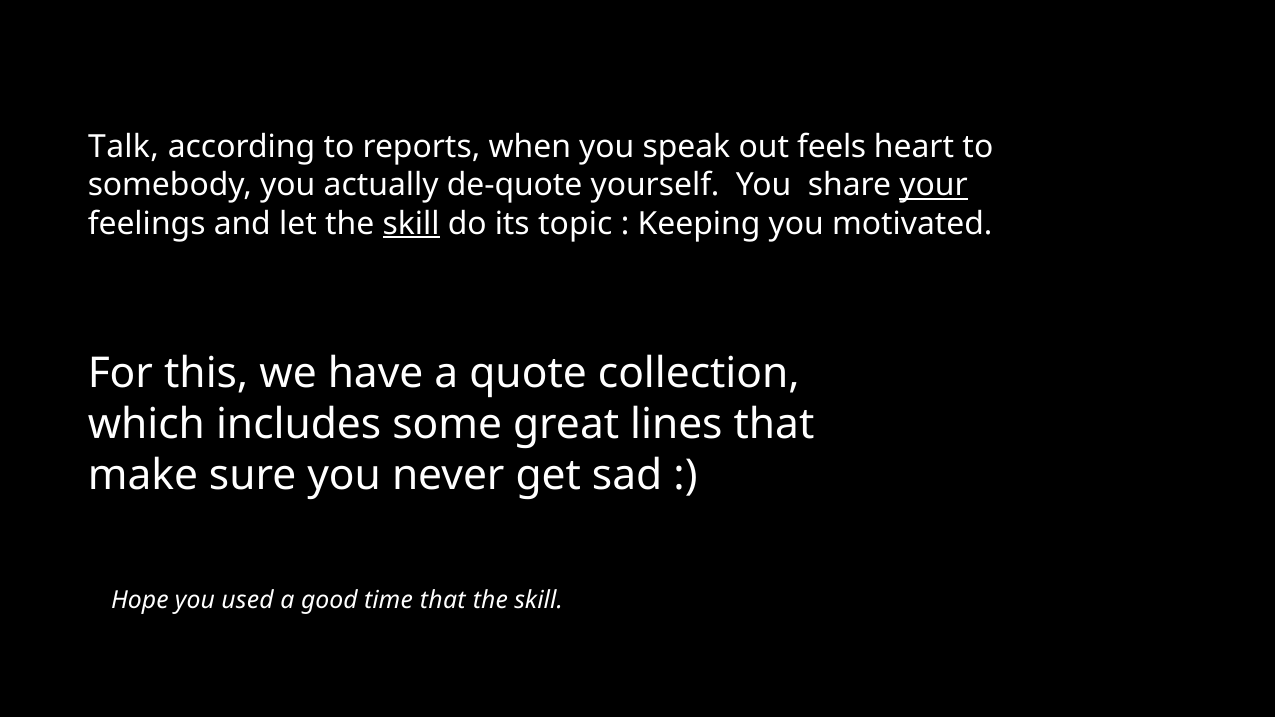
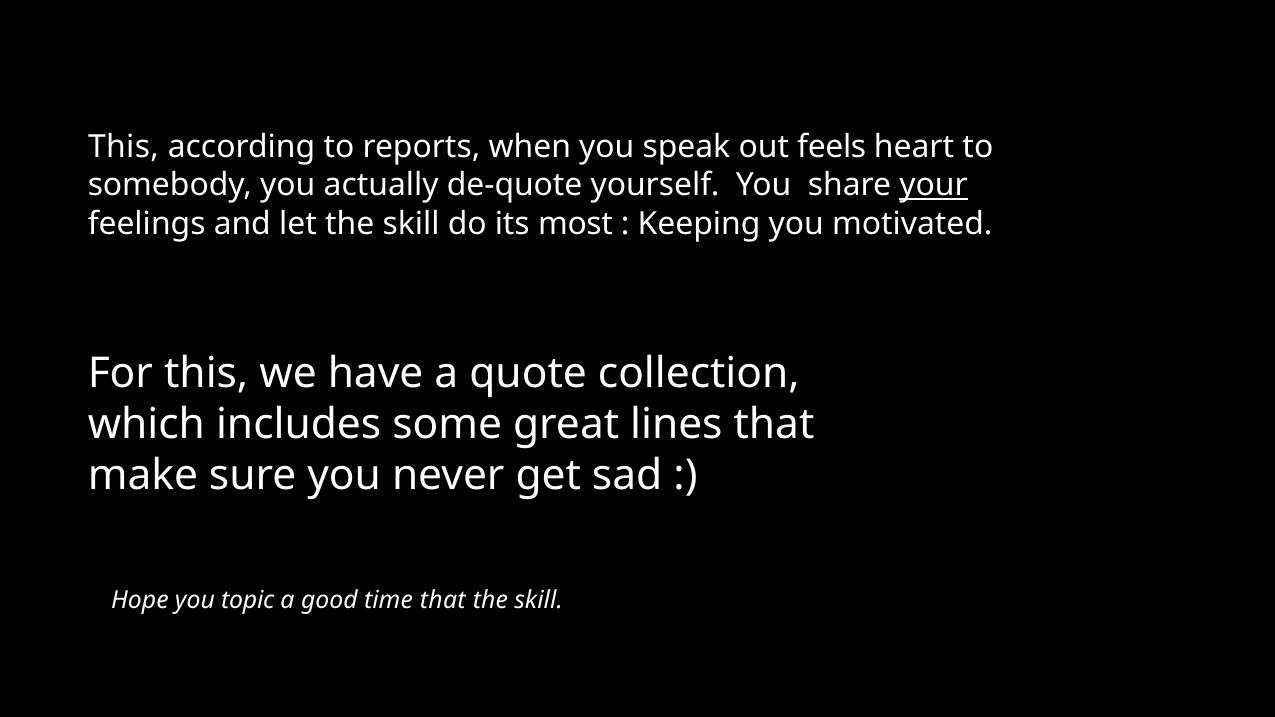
Talk at (124, 147): Talk -> This
skill at (411, 224) underline: present -> none
topic: topic -> most
used: used -> topic
